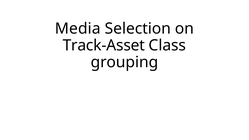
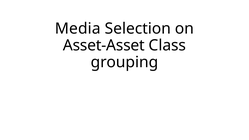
Track-Asset: Track-Asset -> Asset-Asset
